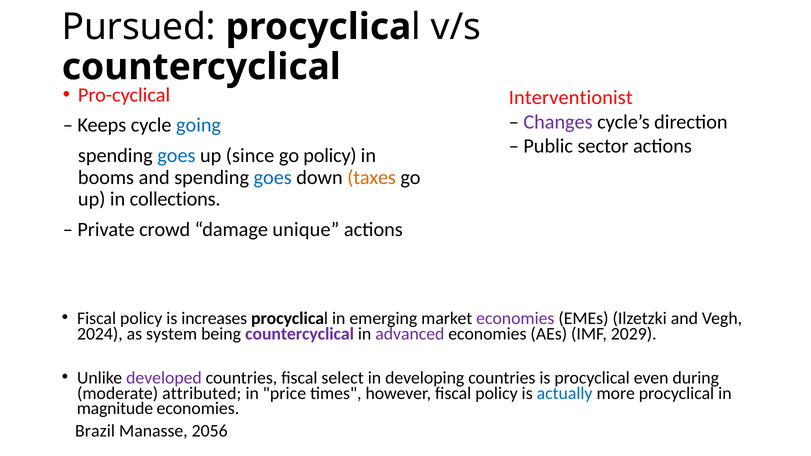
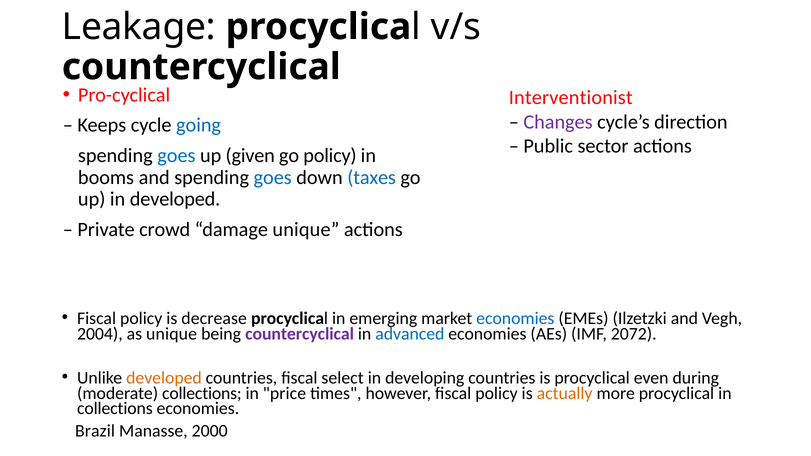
Pursued: Pursued -> Leakage
since: since -> given
taxes colour: orange -> blue
in collections: collections -> developed
increases: increases -> decrease
economies at (515, 319) colour: purple -> blue
2024: 2024 -> 2004
as system: system -> unique
advanced colour: purple -> blue
2029: 2029 -> 2072
developed at (164, 378) colour: purple -> orange
moderate attributed: attributed -> collections
actually colour: blue -> orange
magnitude at (115, 409): magnitude -> collections
2056: 2056 -> 2000
